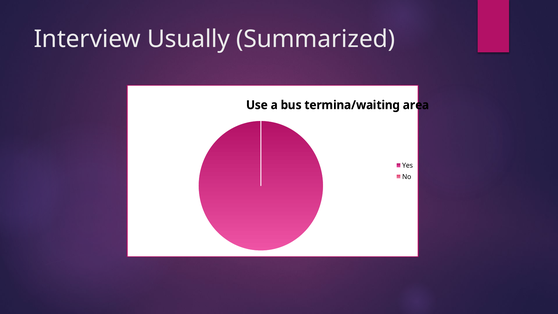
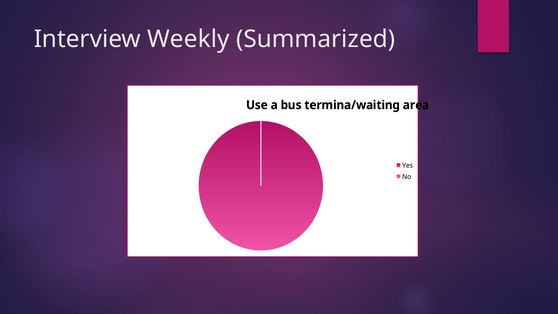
Usually: Usually -> Weekly
